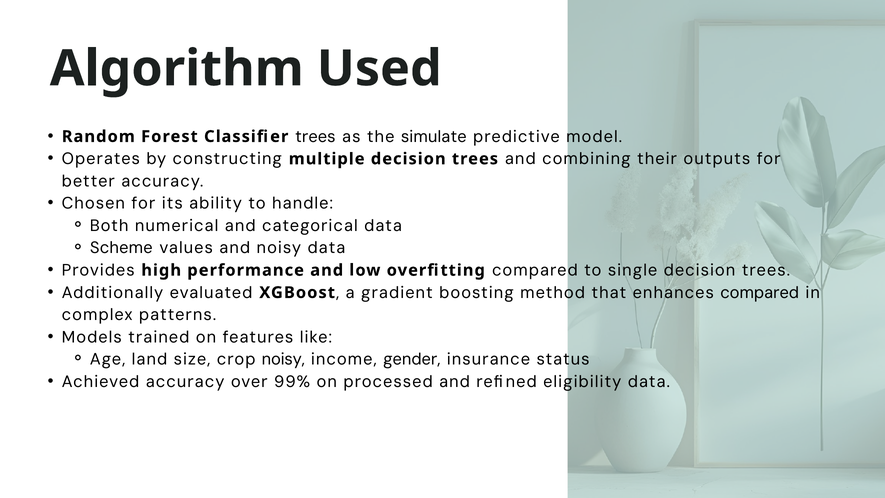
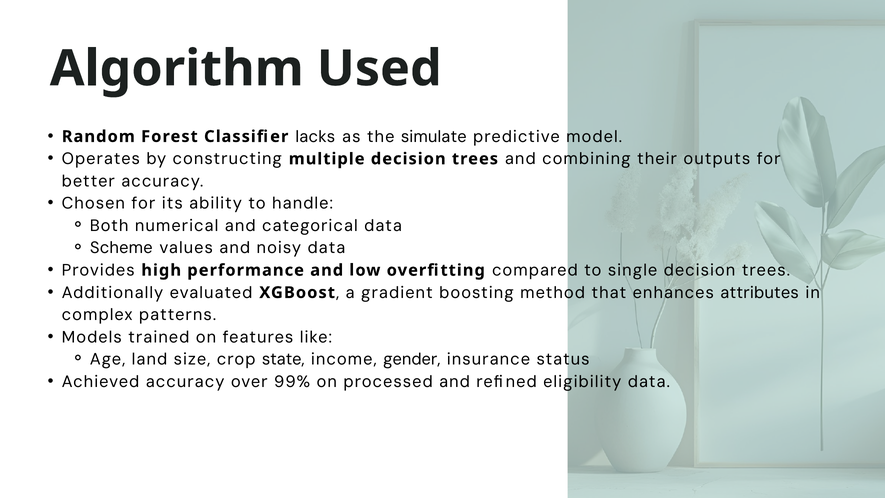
Classifier trees: trees -> lacks
enhances compared: compared -> attributes
crop noisy: noisy -> state
